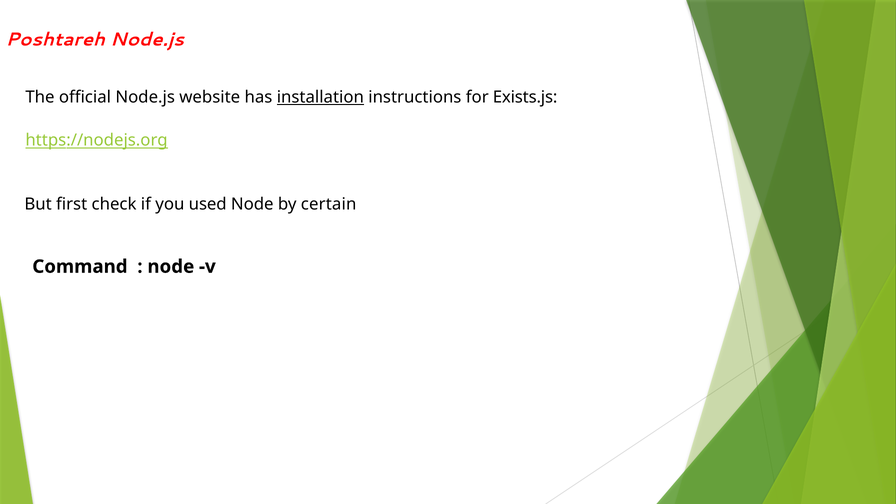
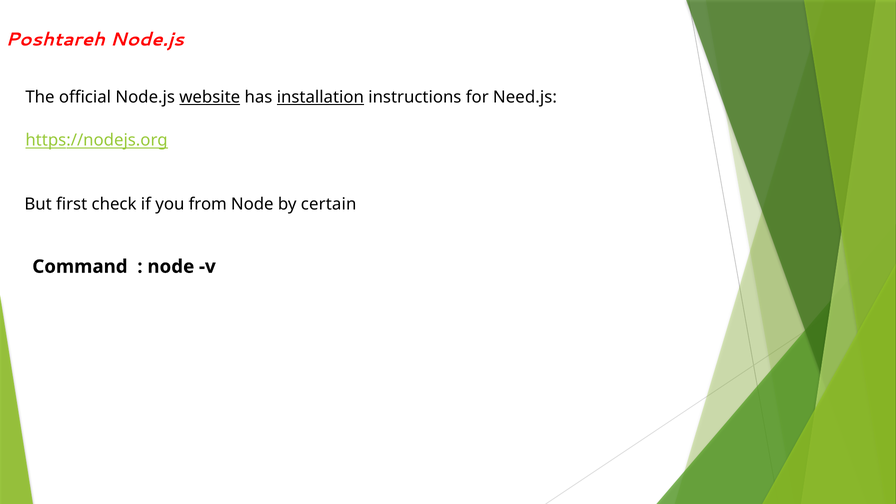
website underline: none -> present
Exists.js: Exists.js -> Need.js
used: used -> from
